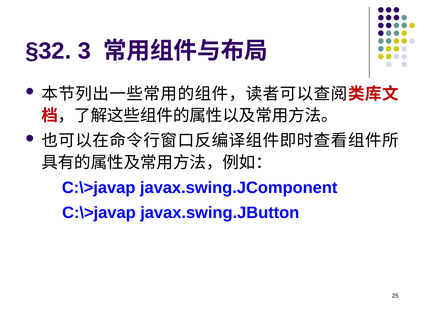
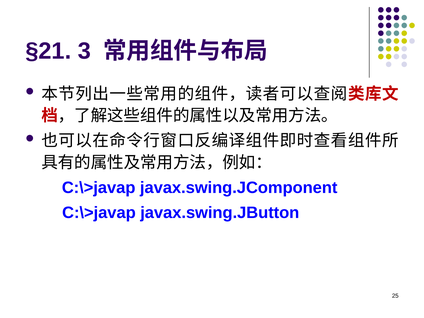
§32: §32 -> §21
